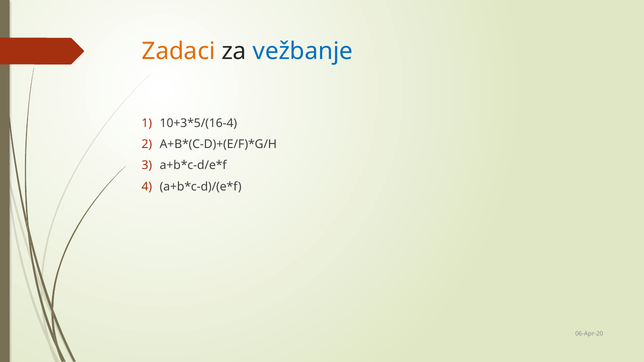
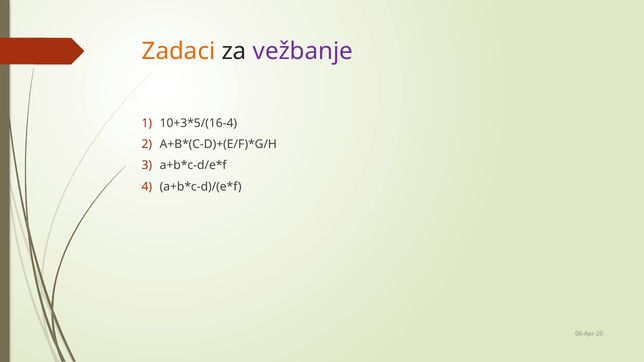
vežbanje colour: blue -> purple
